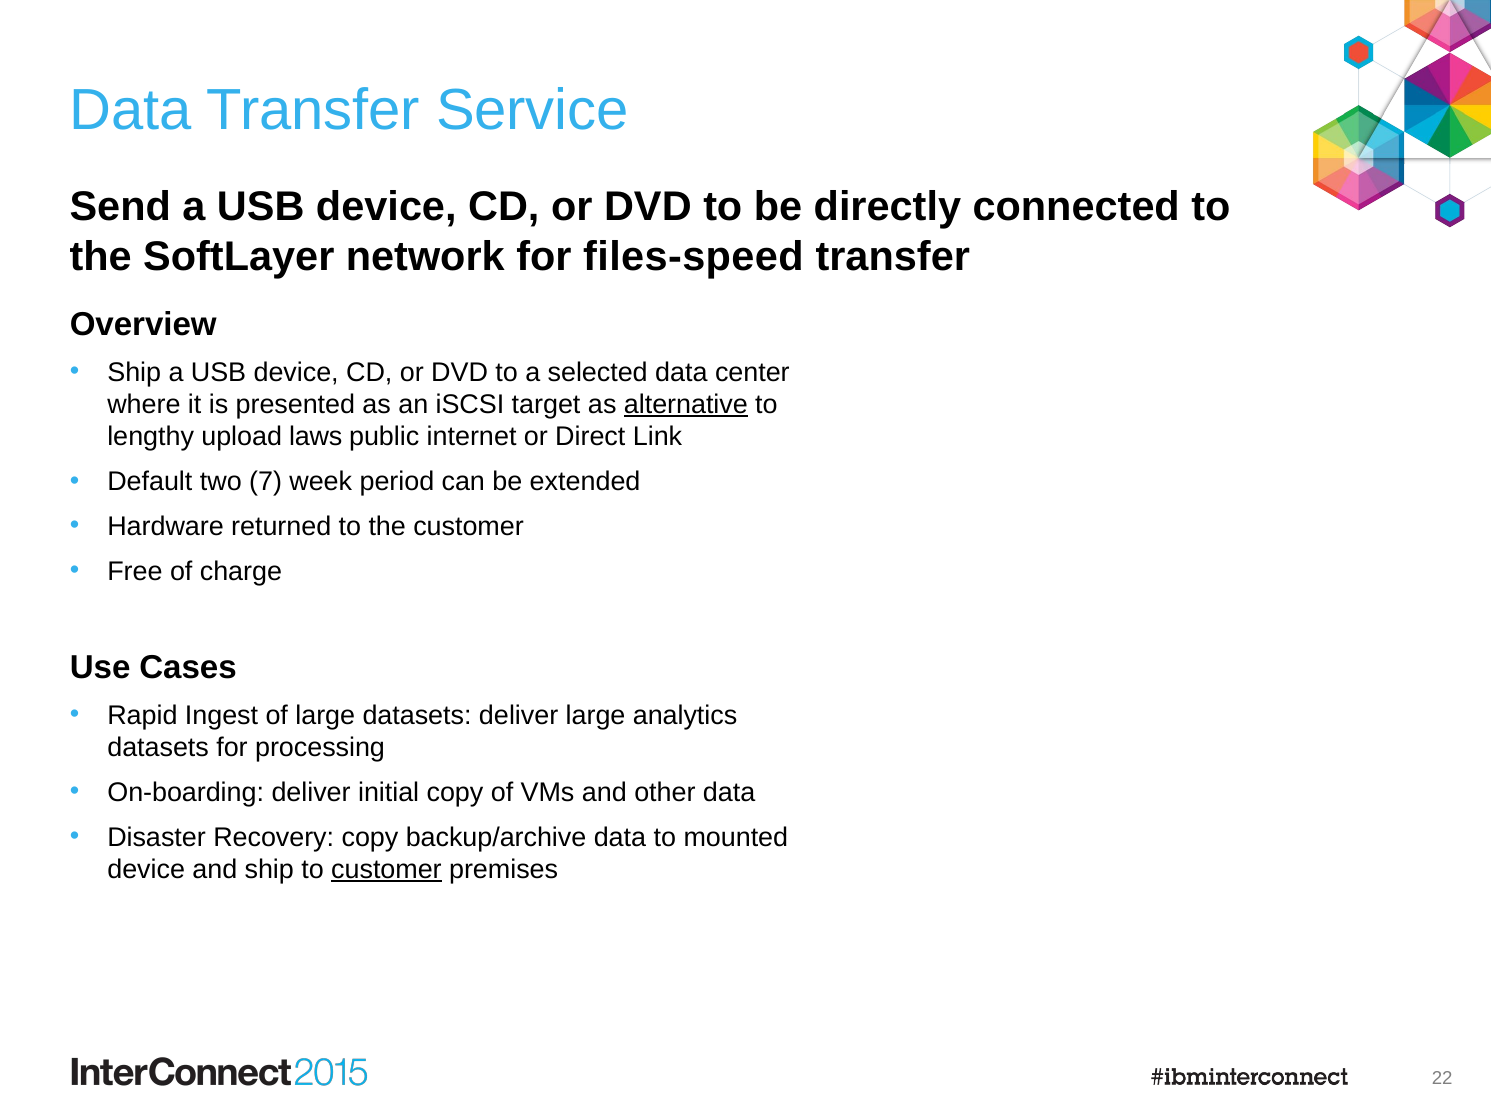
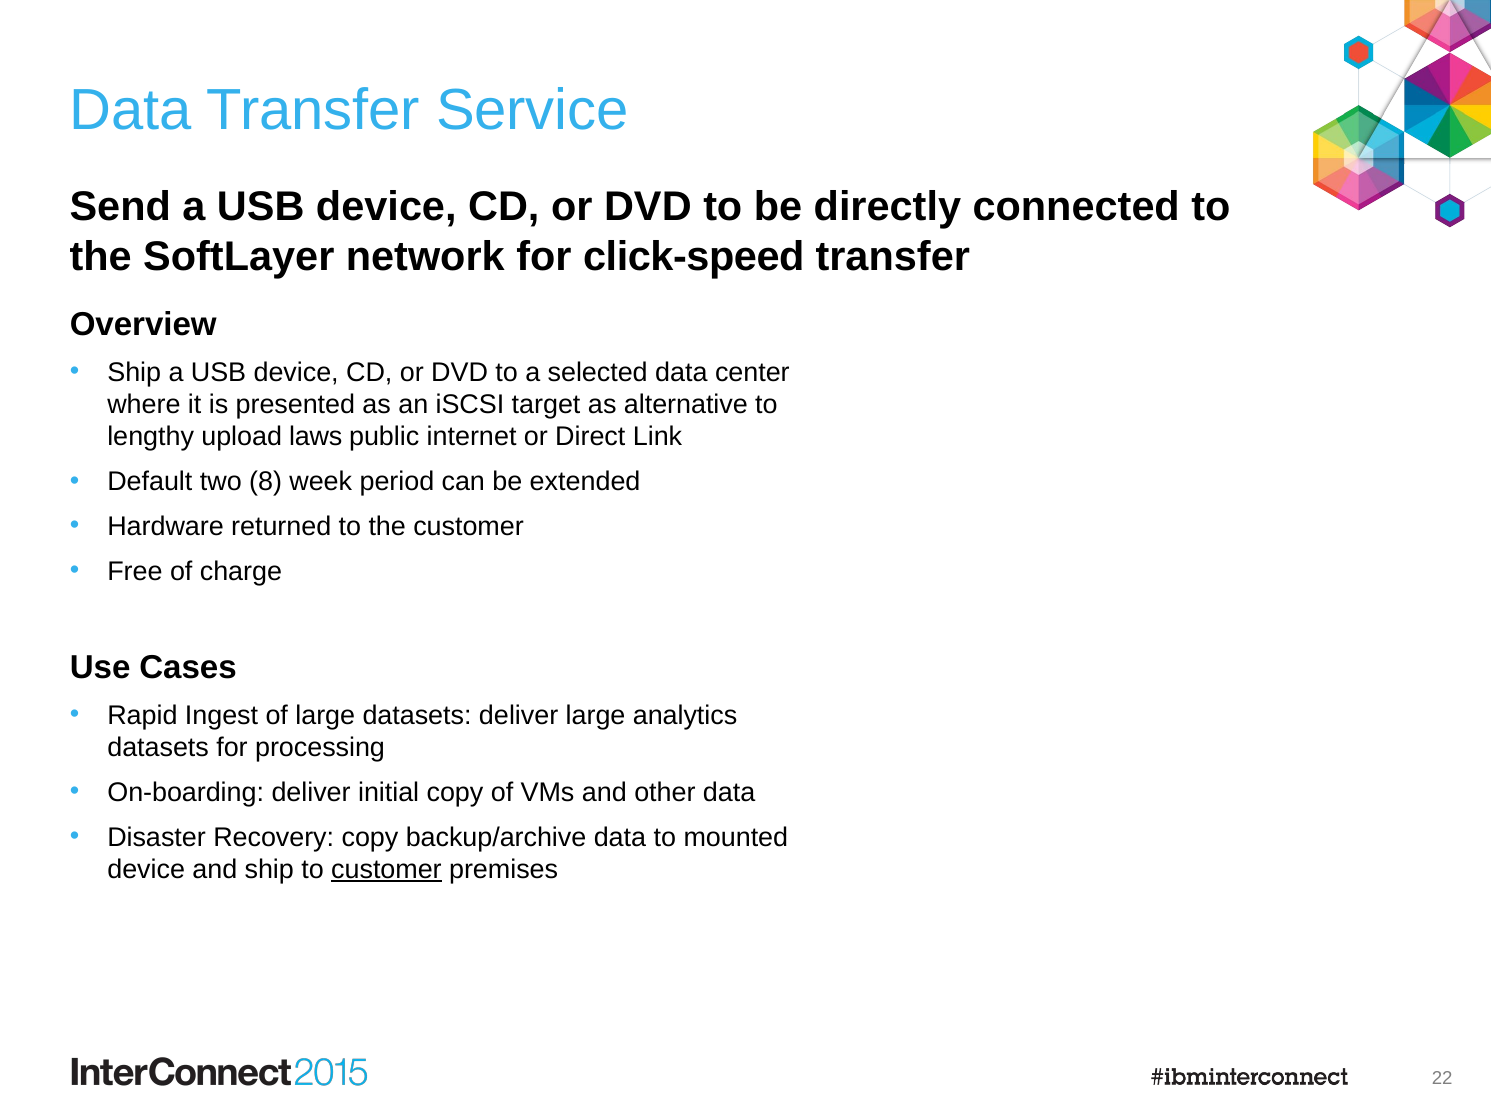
files-speed: files-speed -> click-speed
alternative underline: present -> none
7: 7 -> 8
